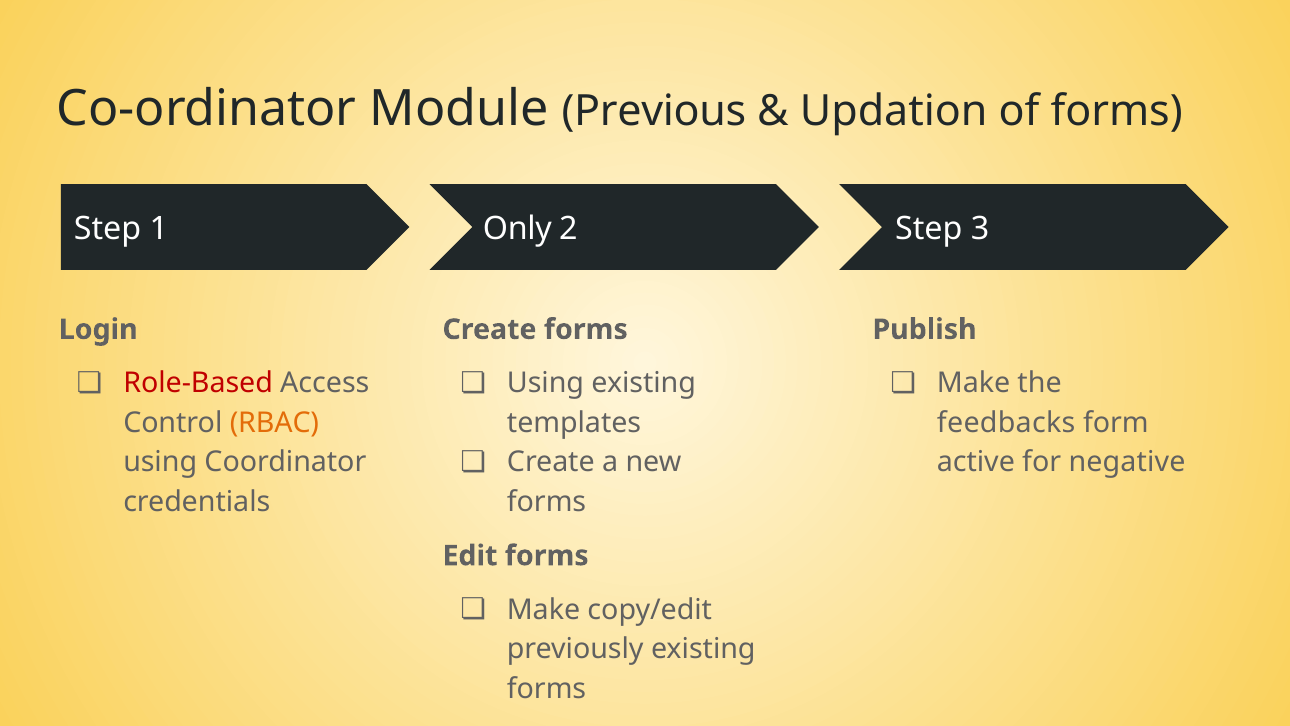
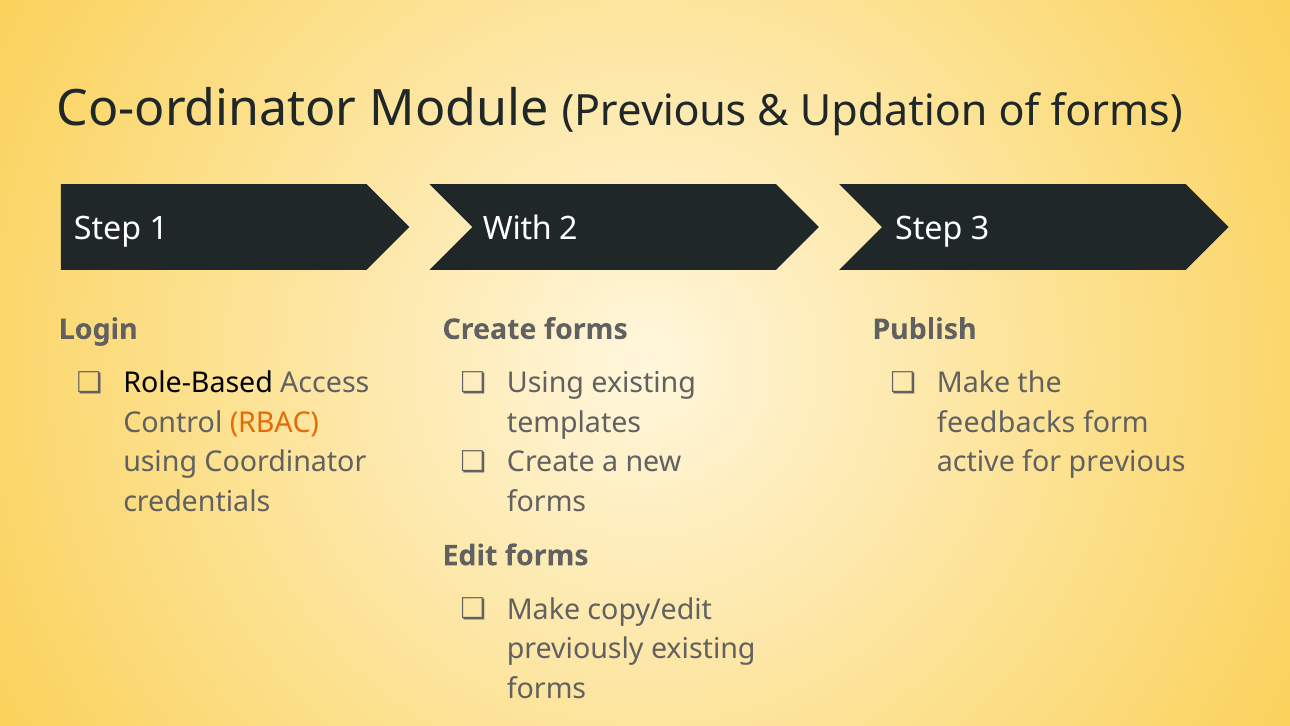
Only: Only -> With
Role-Based colour: red -> black
for negative: negative -> previous
